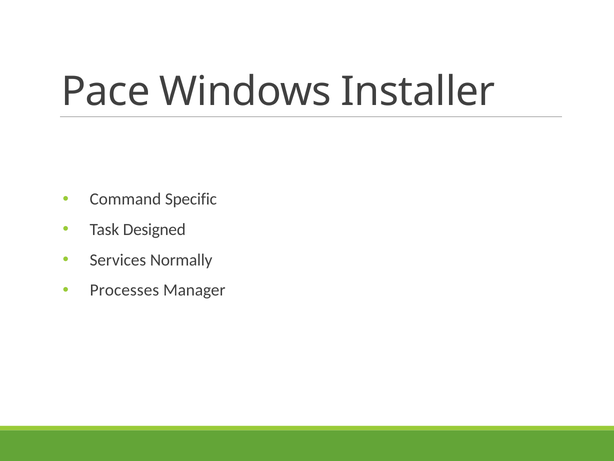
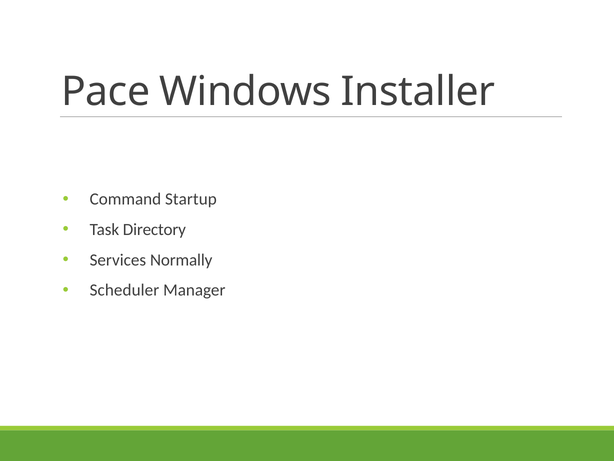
Specific: Specific -> Startup
Designed: Designed -> Directory
Processes: Processes -> Scheduler
